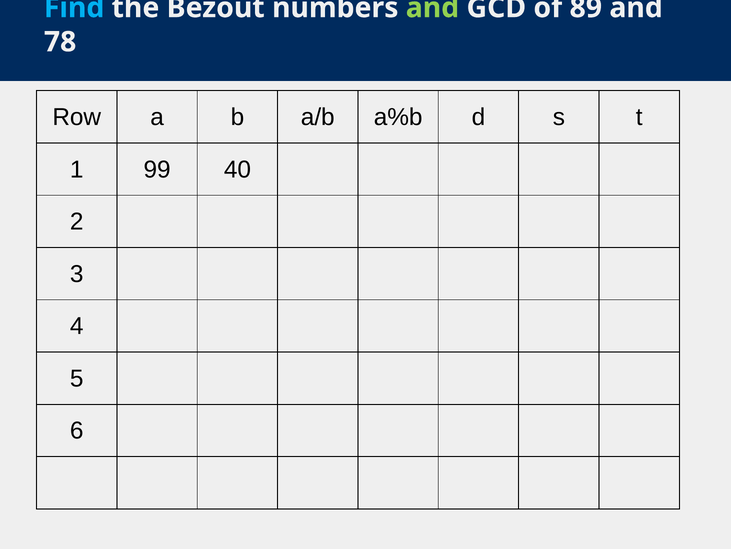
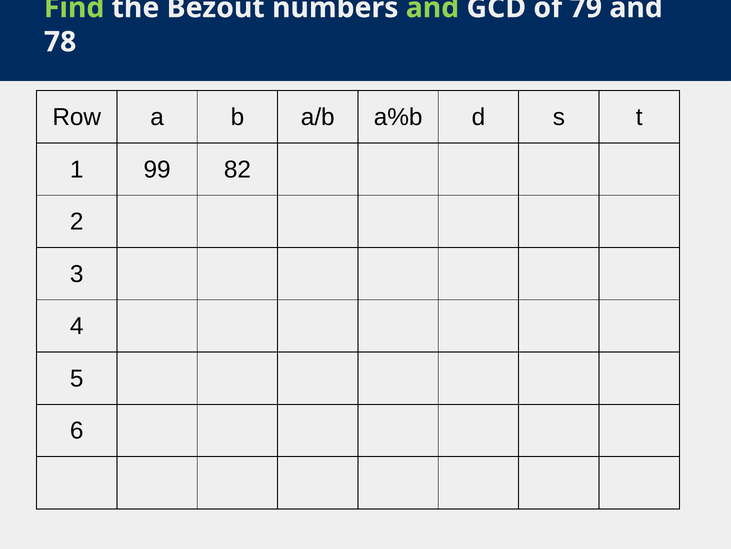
Find colour: light blue -> light green
89: 89 -> 79
40: 40 -> 82
